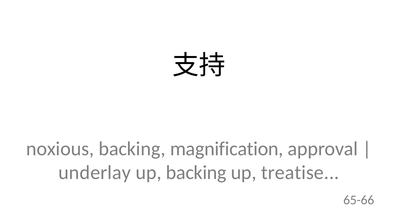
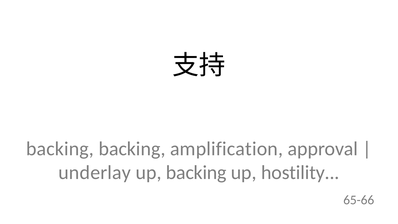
noxious at (60, 149): noxious -> backing
magnification: magnification -> amplification
treatise: treatise -> hostility
